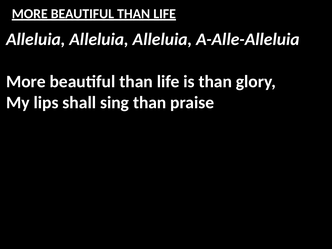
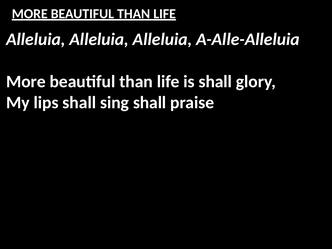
is than: than -> shall
sing than: than -> shall
